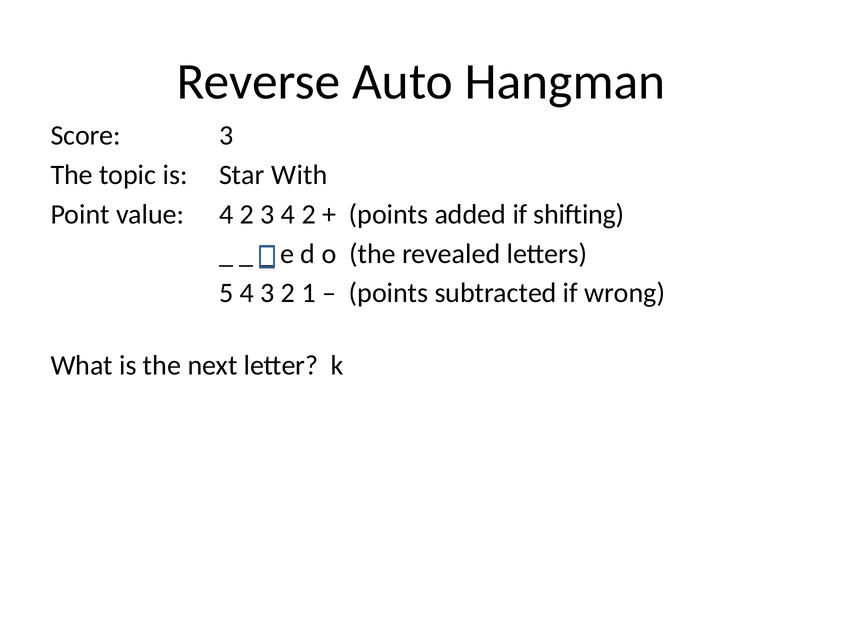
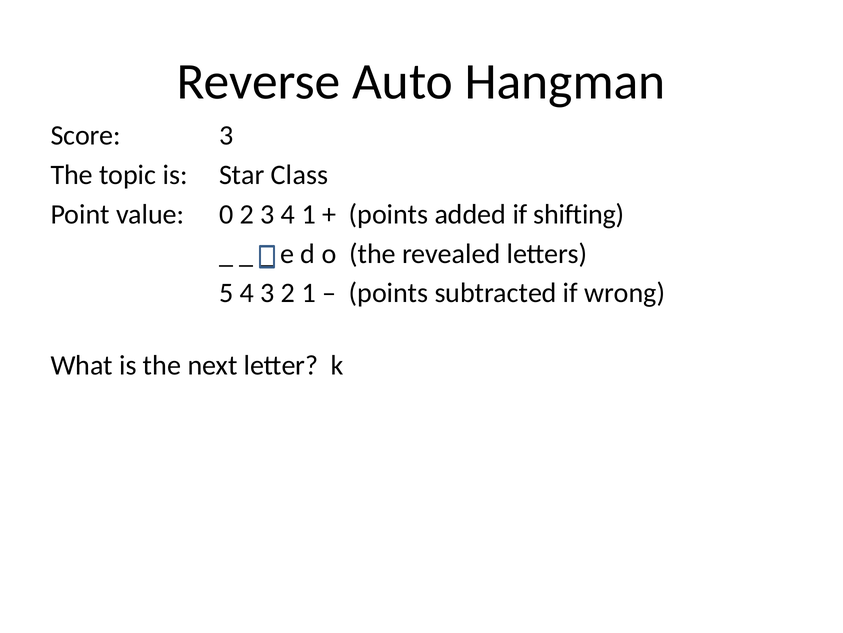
With: With -> Class
value 4: 4 -> 0
3 4 2: 2 -> 1
